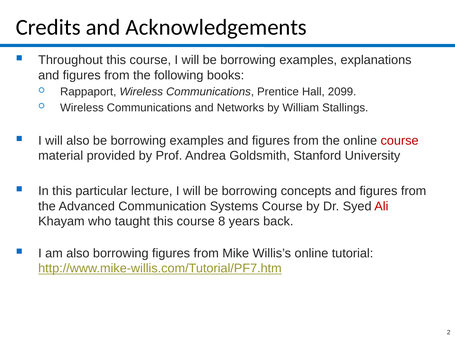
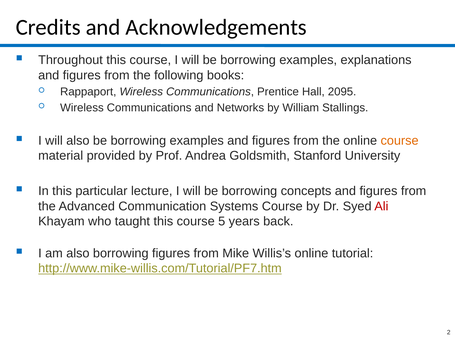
2099: 2099 -> 2095
course at (400, 141) colour: red -> orange
8: 8 -> 5
